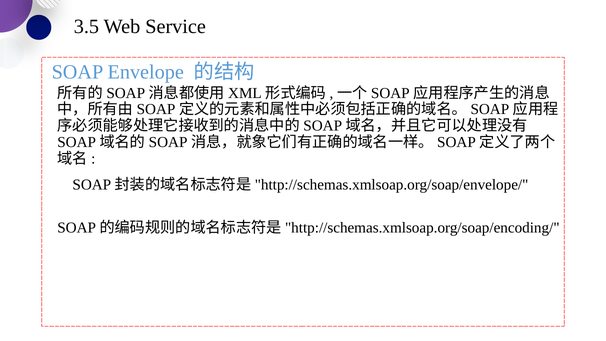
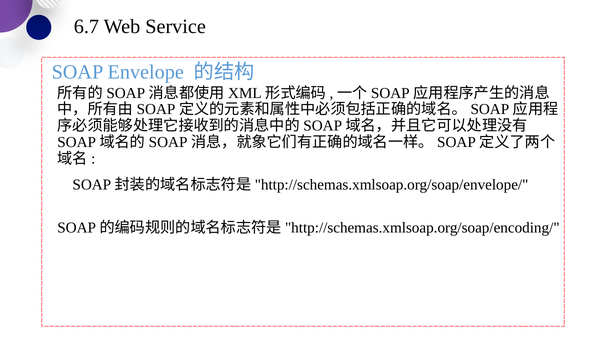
3.5: 3.5 -> 6.7
